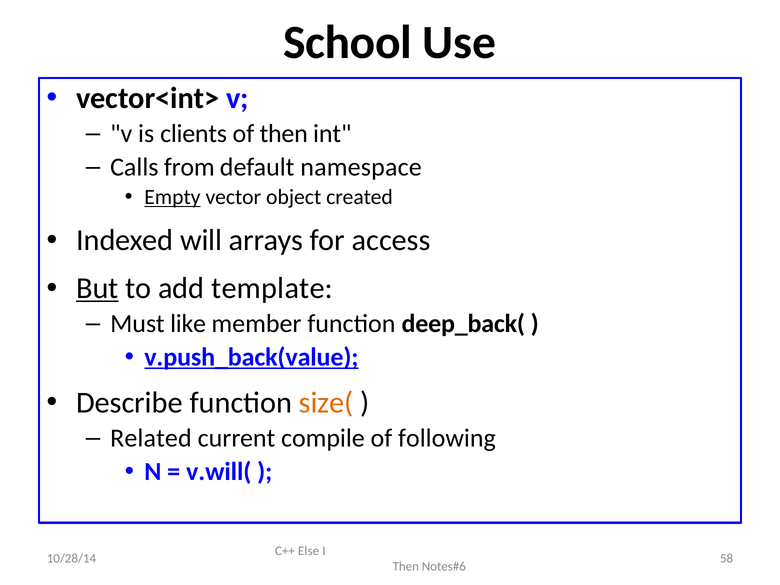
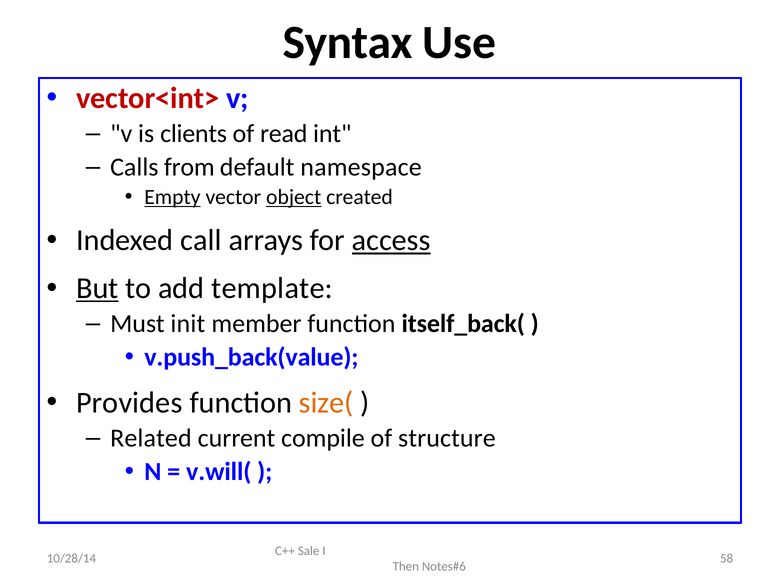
School: School -> Syntax
vector<int> colour: black -> red
of then: then -> read
object underline: none -> present
will: will -> call
access underline: none -> present
like: like -> init
deep_back(: deep_back( -> itself_back(
v.push_back(value underline: present -> none
Describe: Describe -> Provides
following: following -> structure
Else: Else -> Sale
